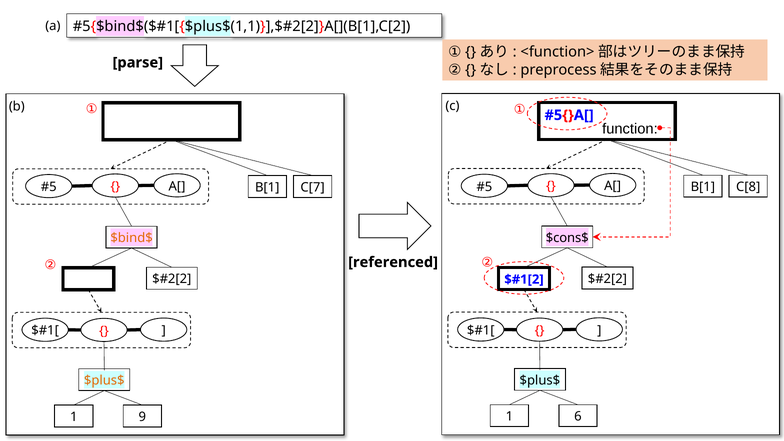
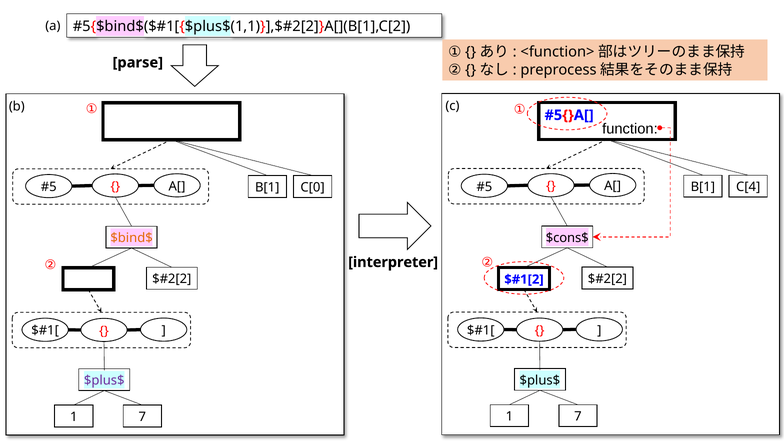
C[8: C[8 -> C[4
C[7: C[7 -> C[0
referenced: referenced -> interpreter
$plus$ at (104, 381) colour: orange -> purple
6 at (578, 417): 6 -> 7
9 at (142, 417): 9 -> 7
